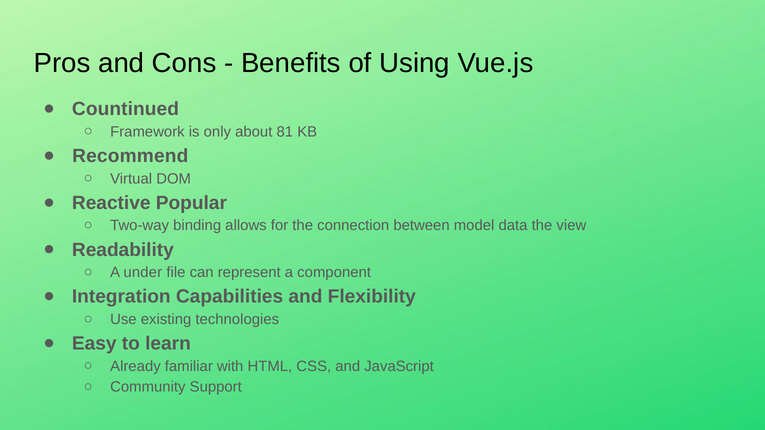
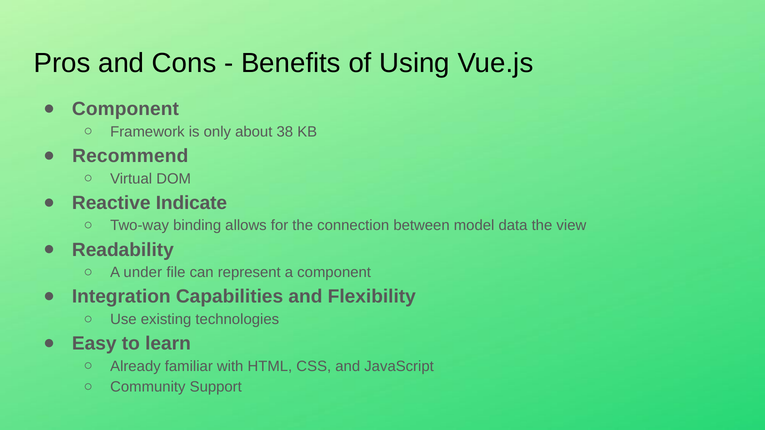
Countinued at (125, 109): Countinued -> Component
81: 81 -> 38
Popular: Popular -> Indicate
